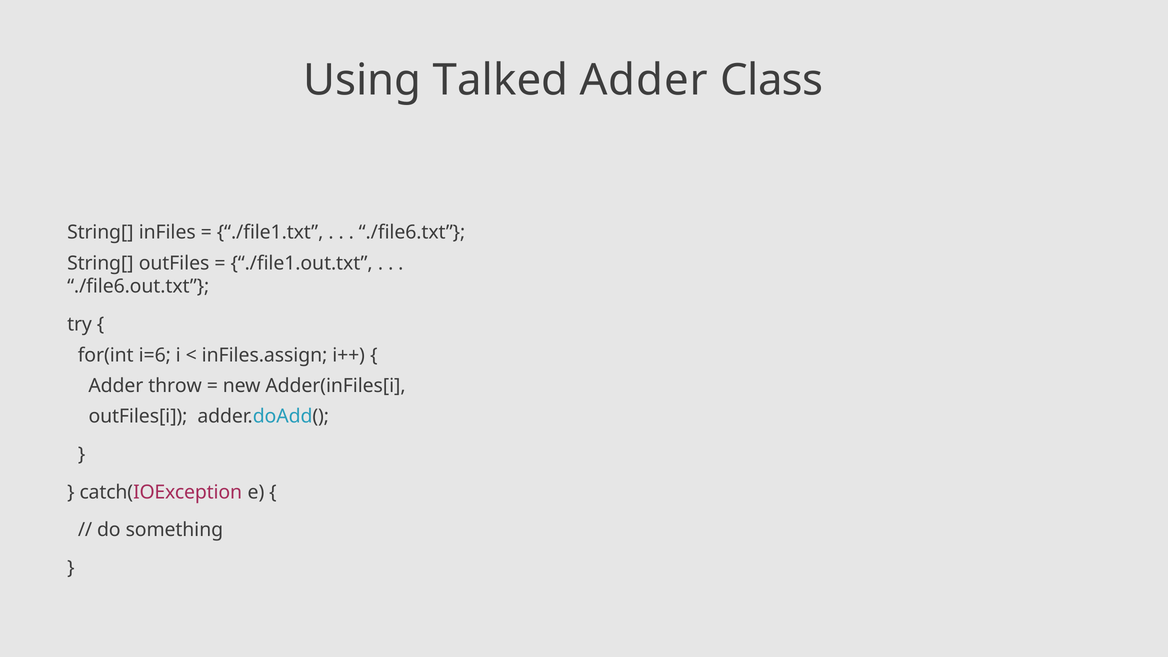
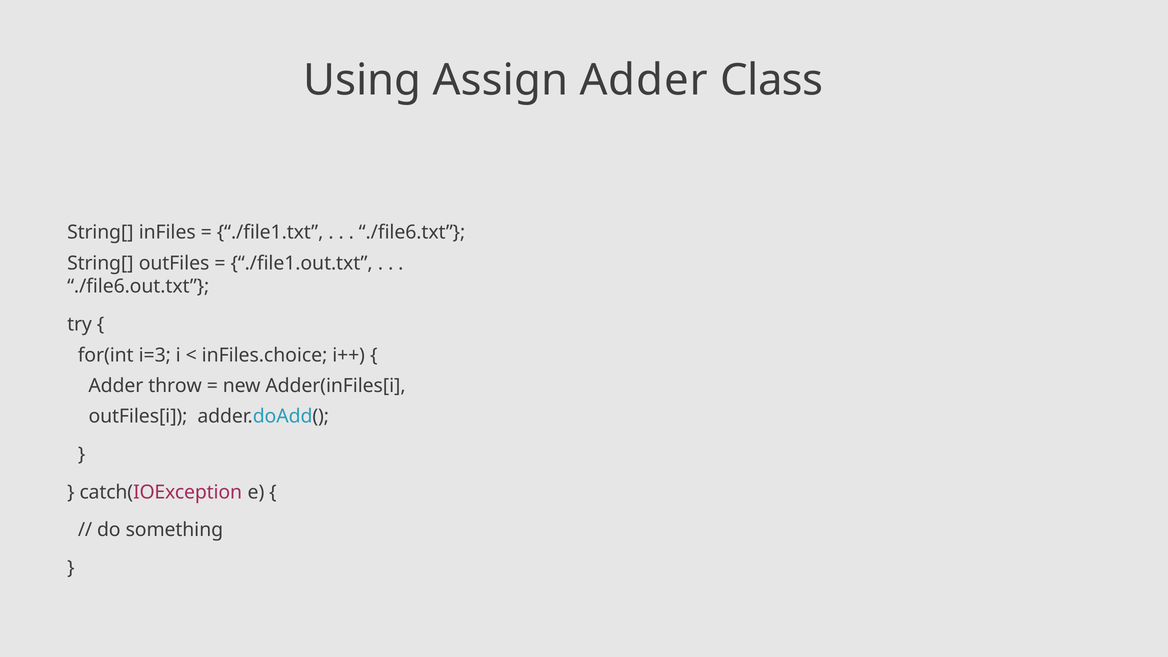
Talked: Talked -> Assign
i=6: i=6 -> i=3
inFiles.assign: inFiles.assign -> inFiles.choice
